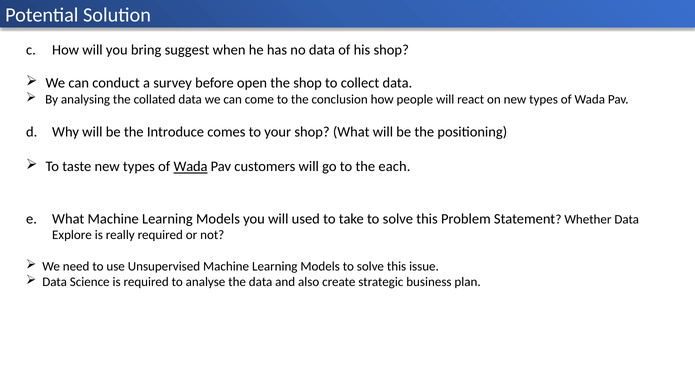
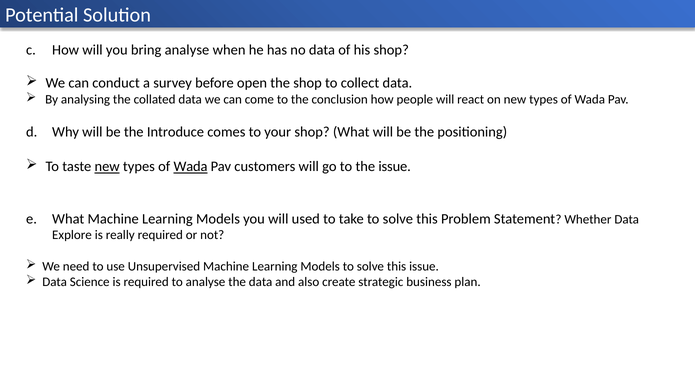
bring suggest: suggest -> analyse
new at (107, 167) underline: none -> present
the each: each -> issue
